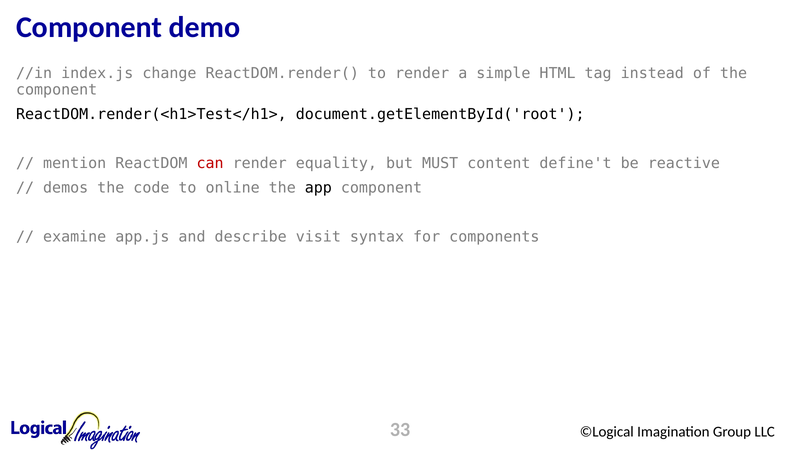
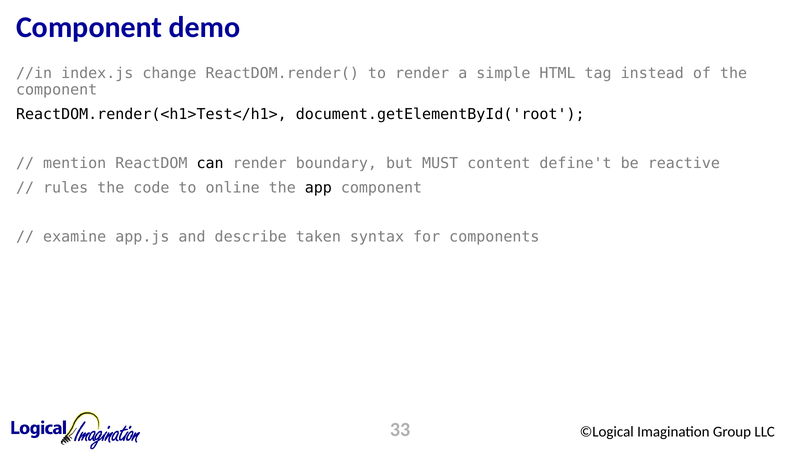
can colour: red -> black
equality: equality -> boundary
demos: demos -> rules
visit: visit -> taken
